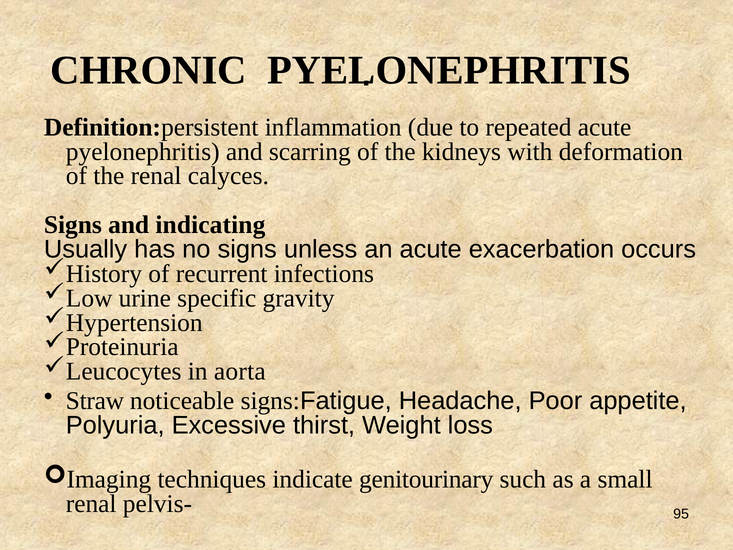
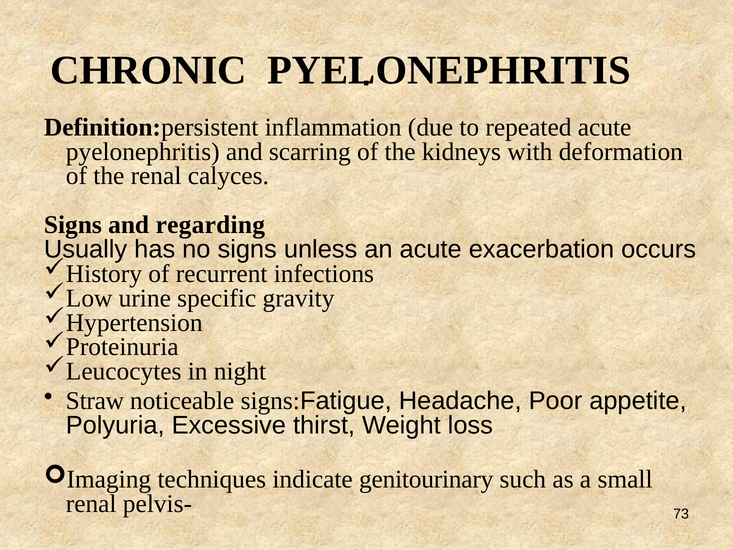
indicating: indicating -> regarding
aorta: aorta -> night
95: 95 -> 73
